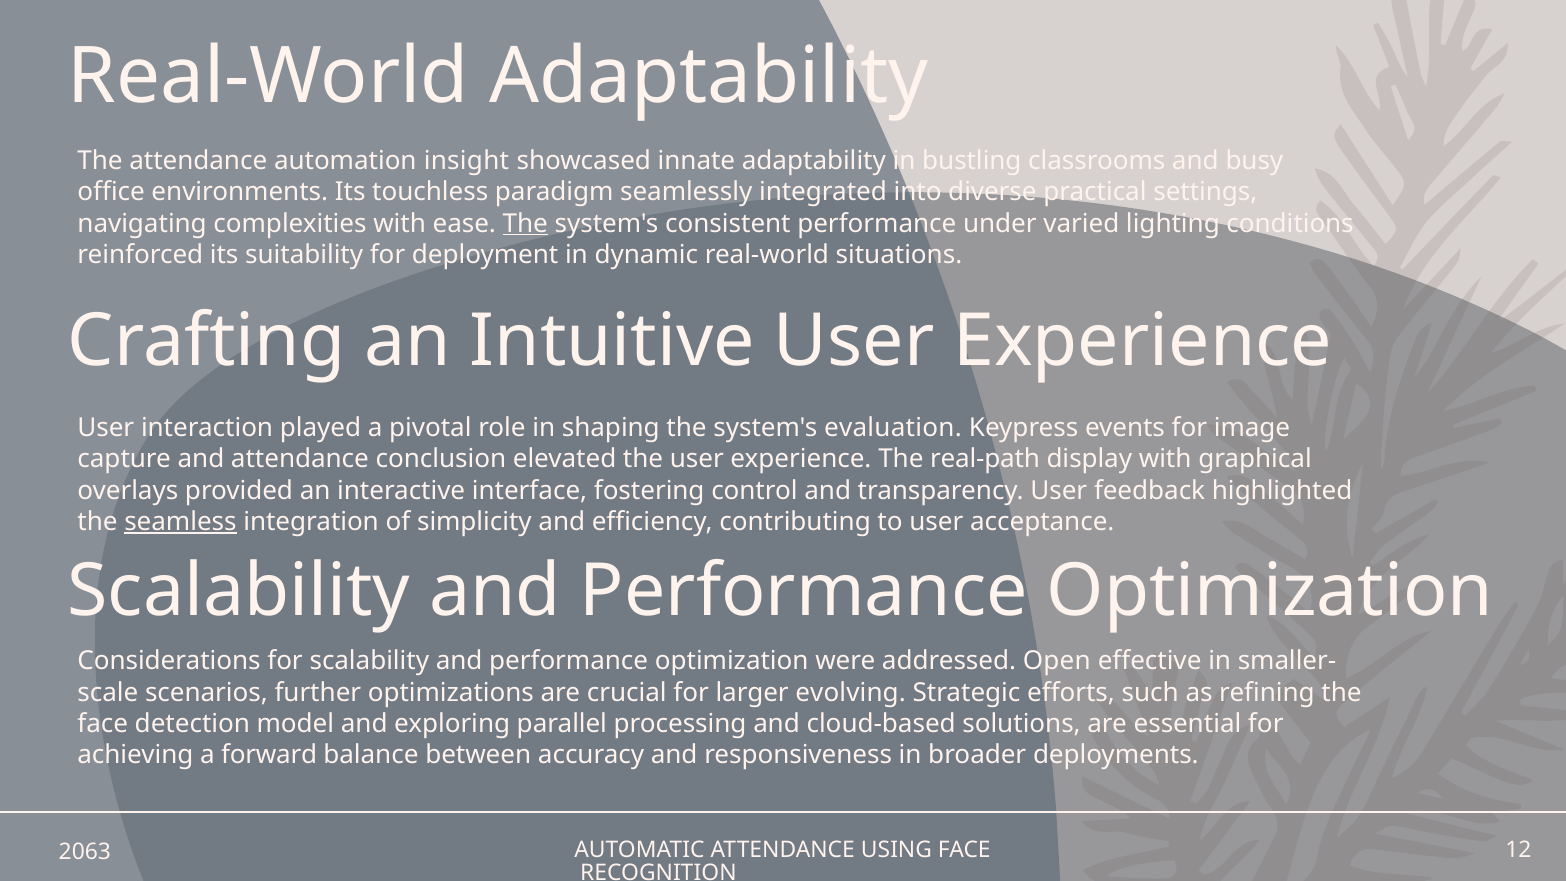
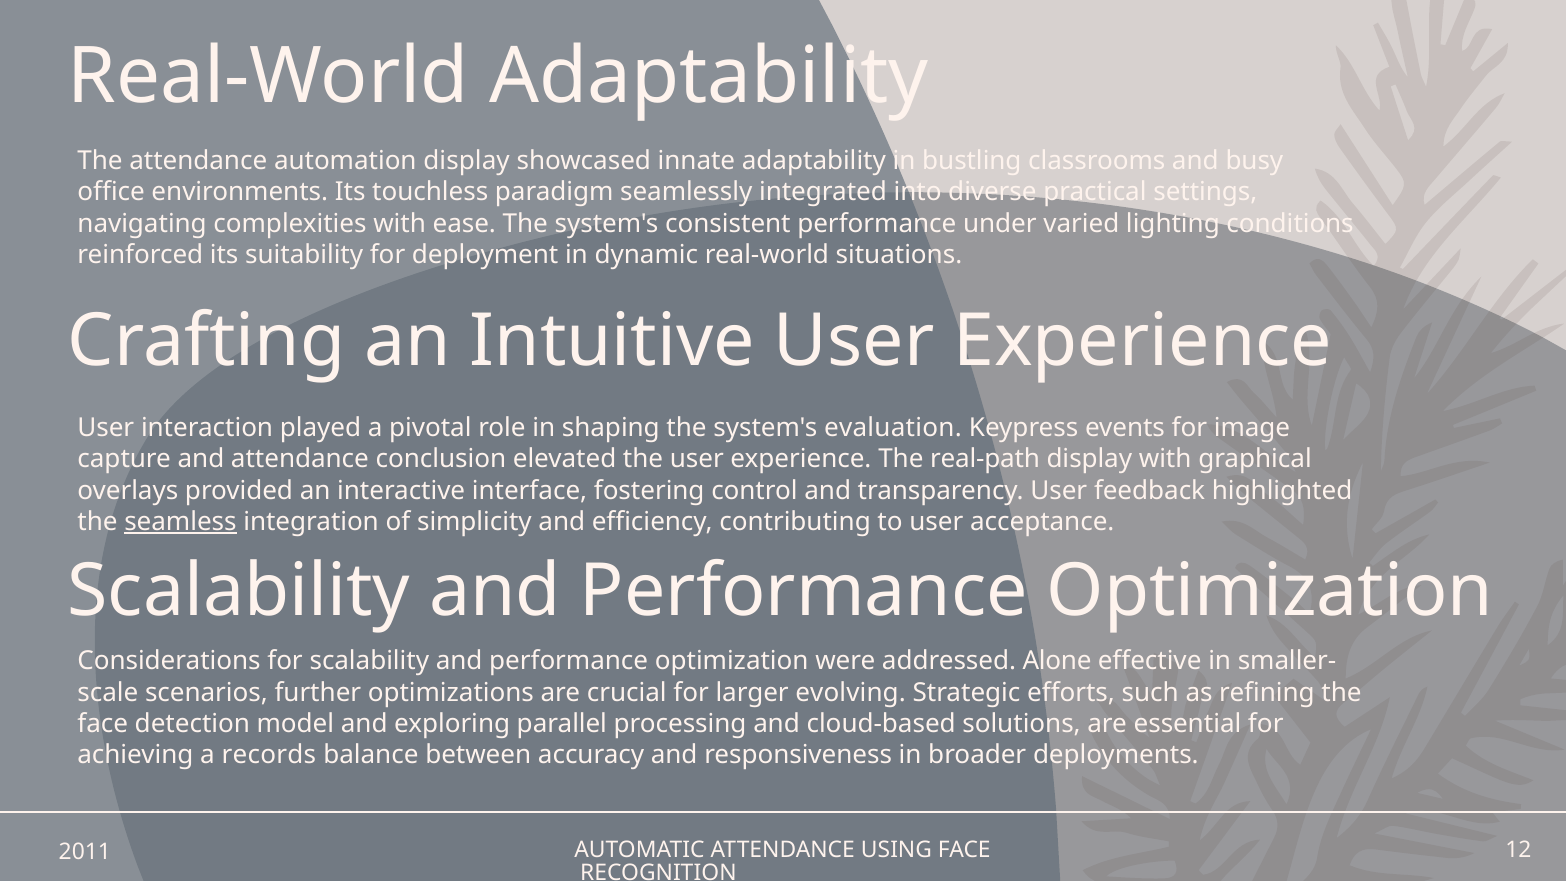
automation insight: insight -> display
The at (525, 223) underline: present -> none
Open: Open -> Alone
forward: forward -> records
2063: 2063 -> 2011
